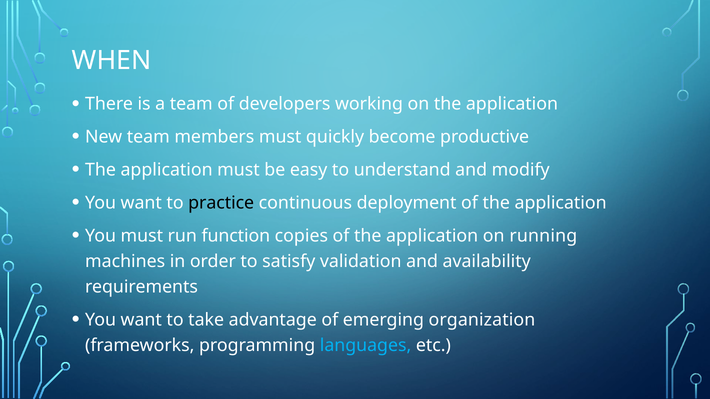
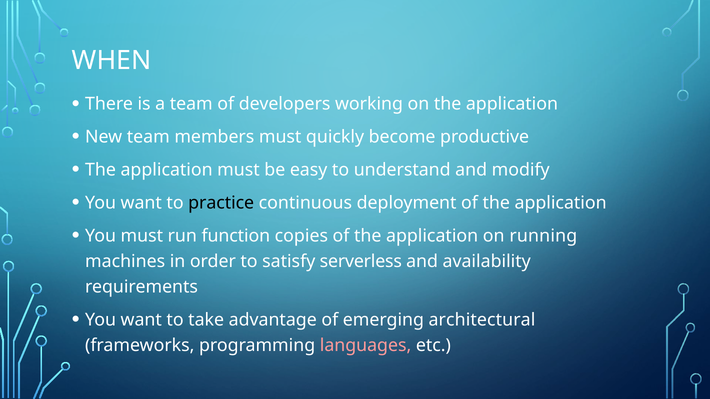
validation: validation -> serverless
organization: organization -> architectural
languages colour: light blue -> pink
